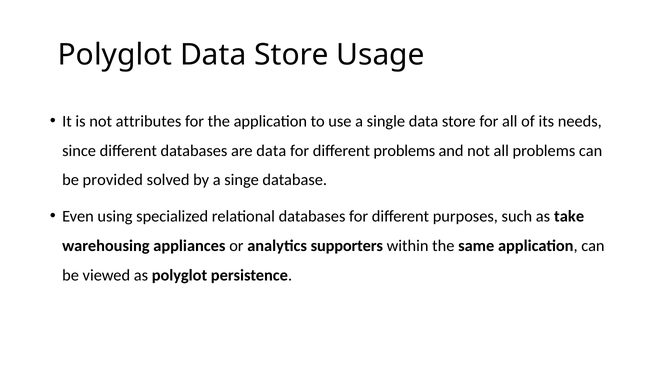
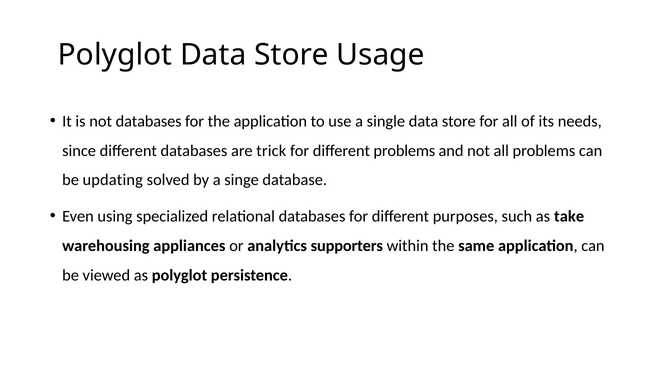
not attributes: attributes -> databases
are data: data -> trick
provided: provided -> updating
